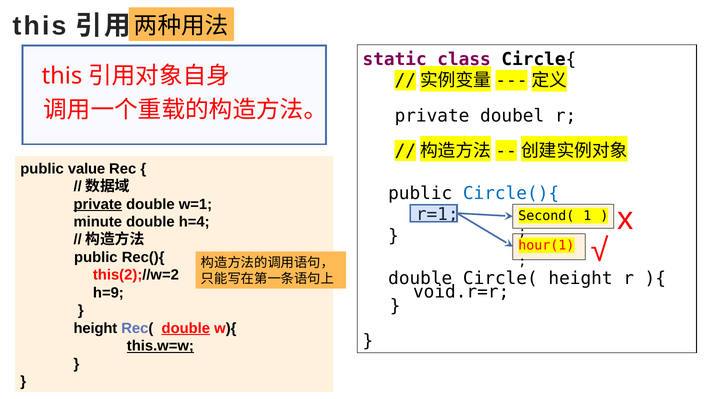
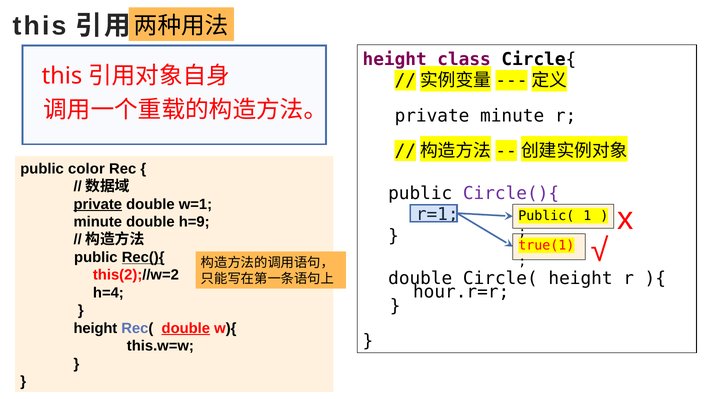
static at (395, 59): static -> height
private doubel: doubel -> minute
value: value -> color
Circle(){ colour: blue -> purple
Second(: Second( -> Public(
h=4: h=4 -> h=9
hour(1: hour(1 -> true(1
Rec(){ underline: none -> present
void.r=r: void.r=r -> hour.r=r
h=9: h=9 -> h=4
this.w=w underline: present -> none
